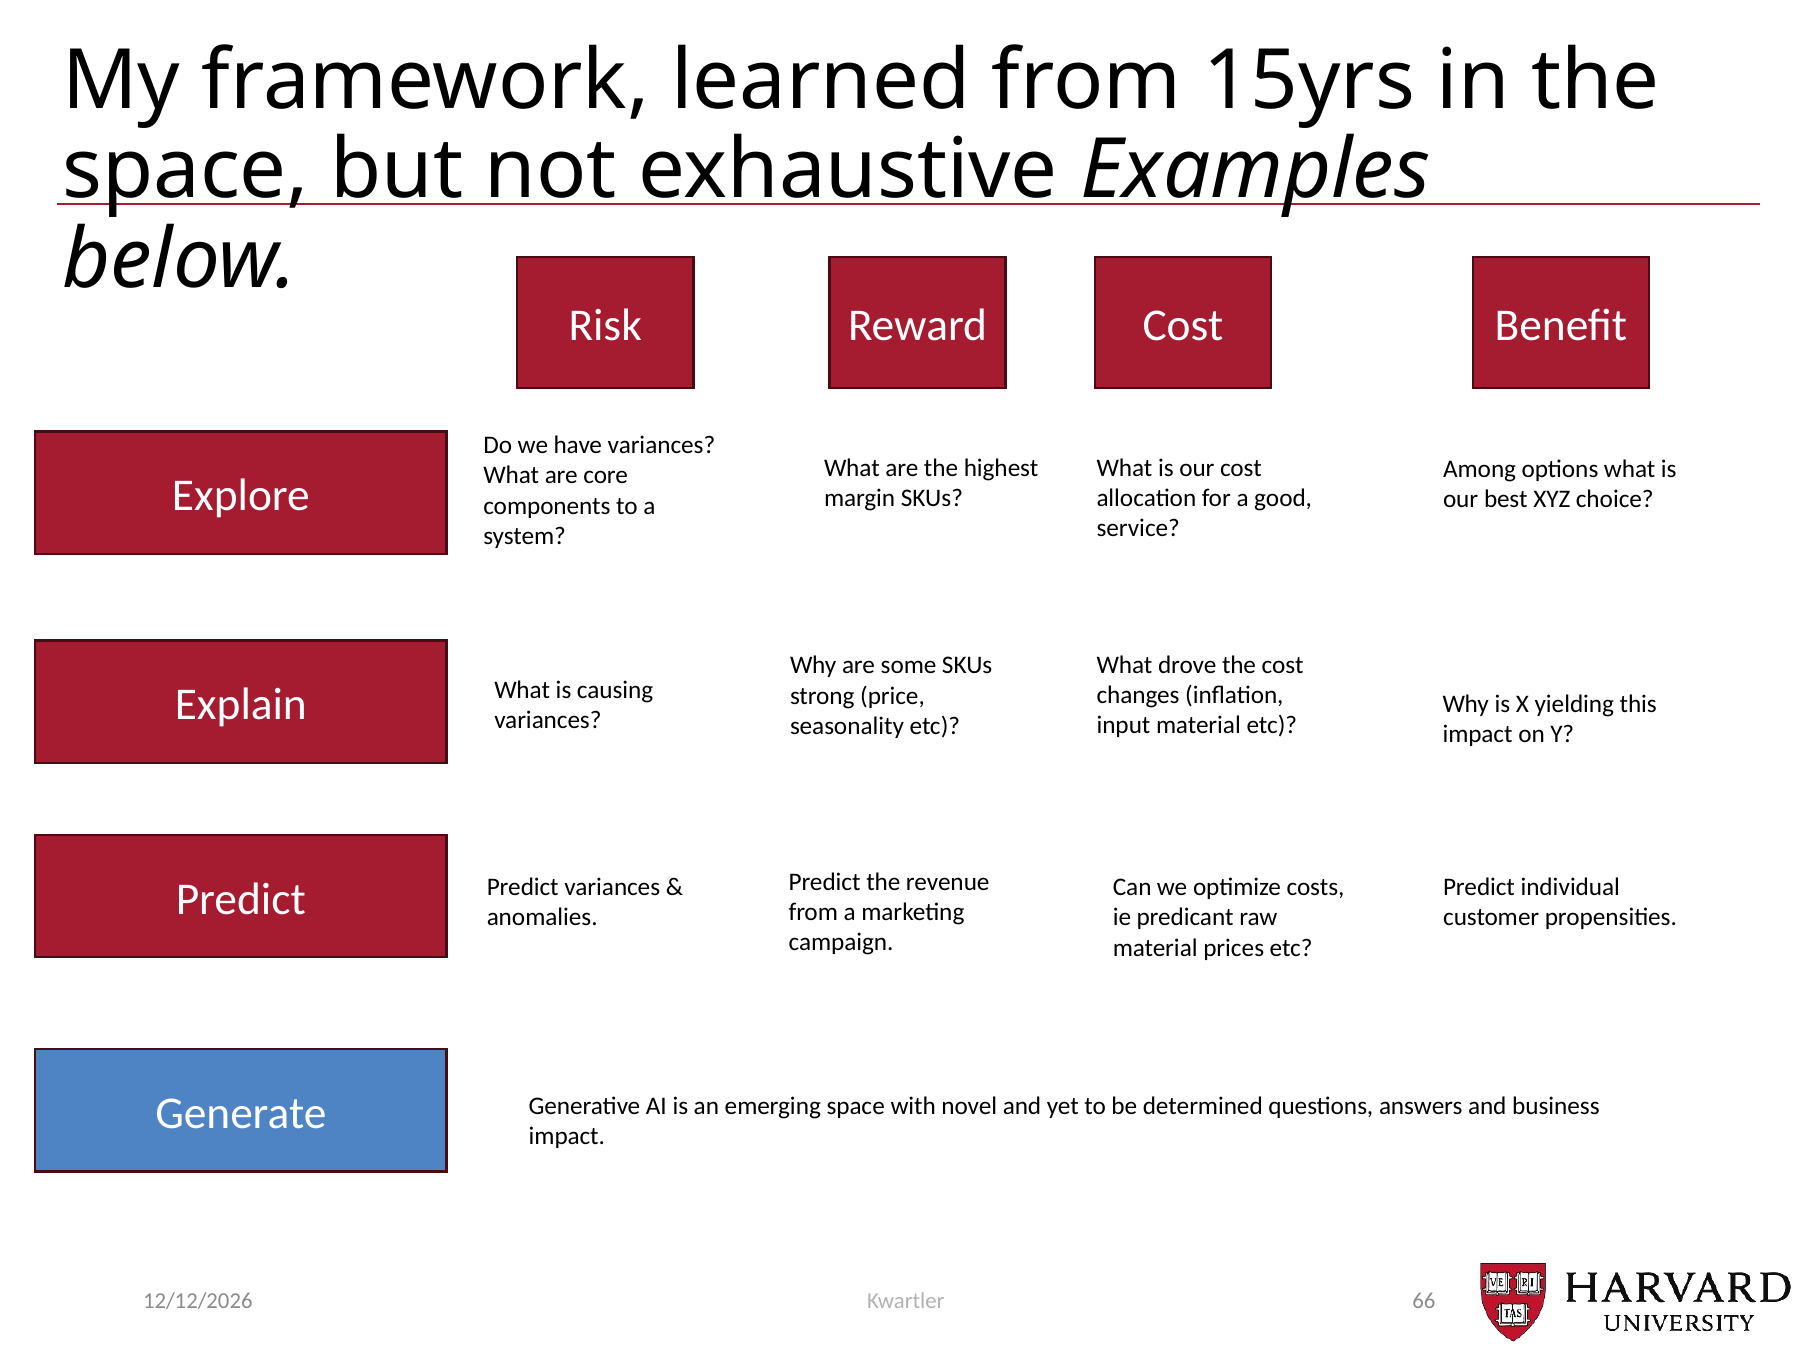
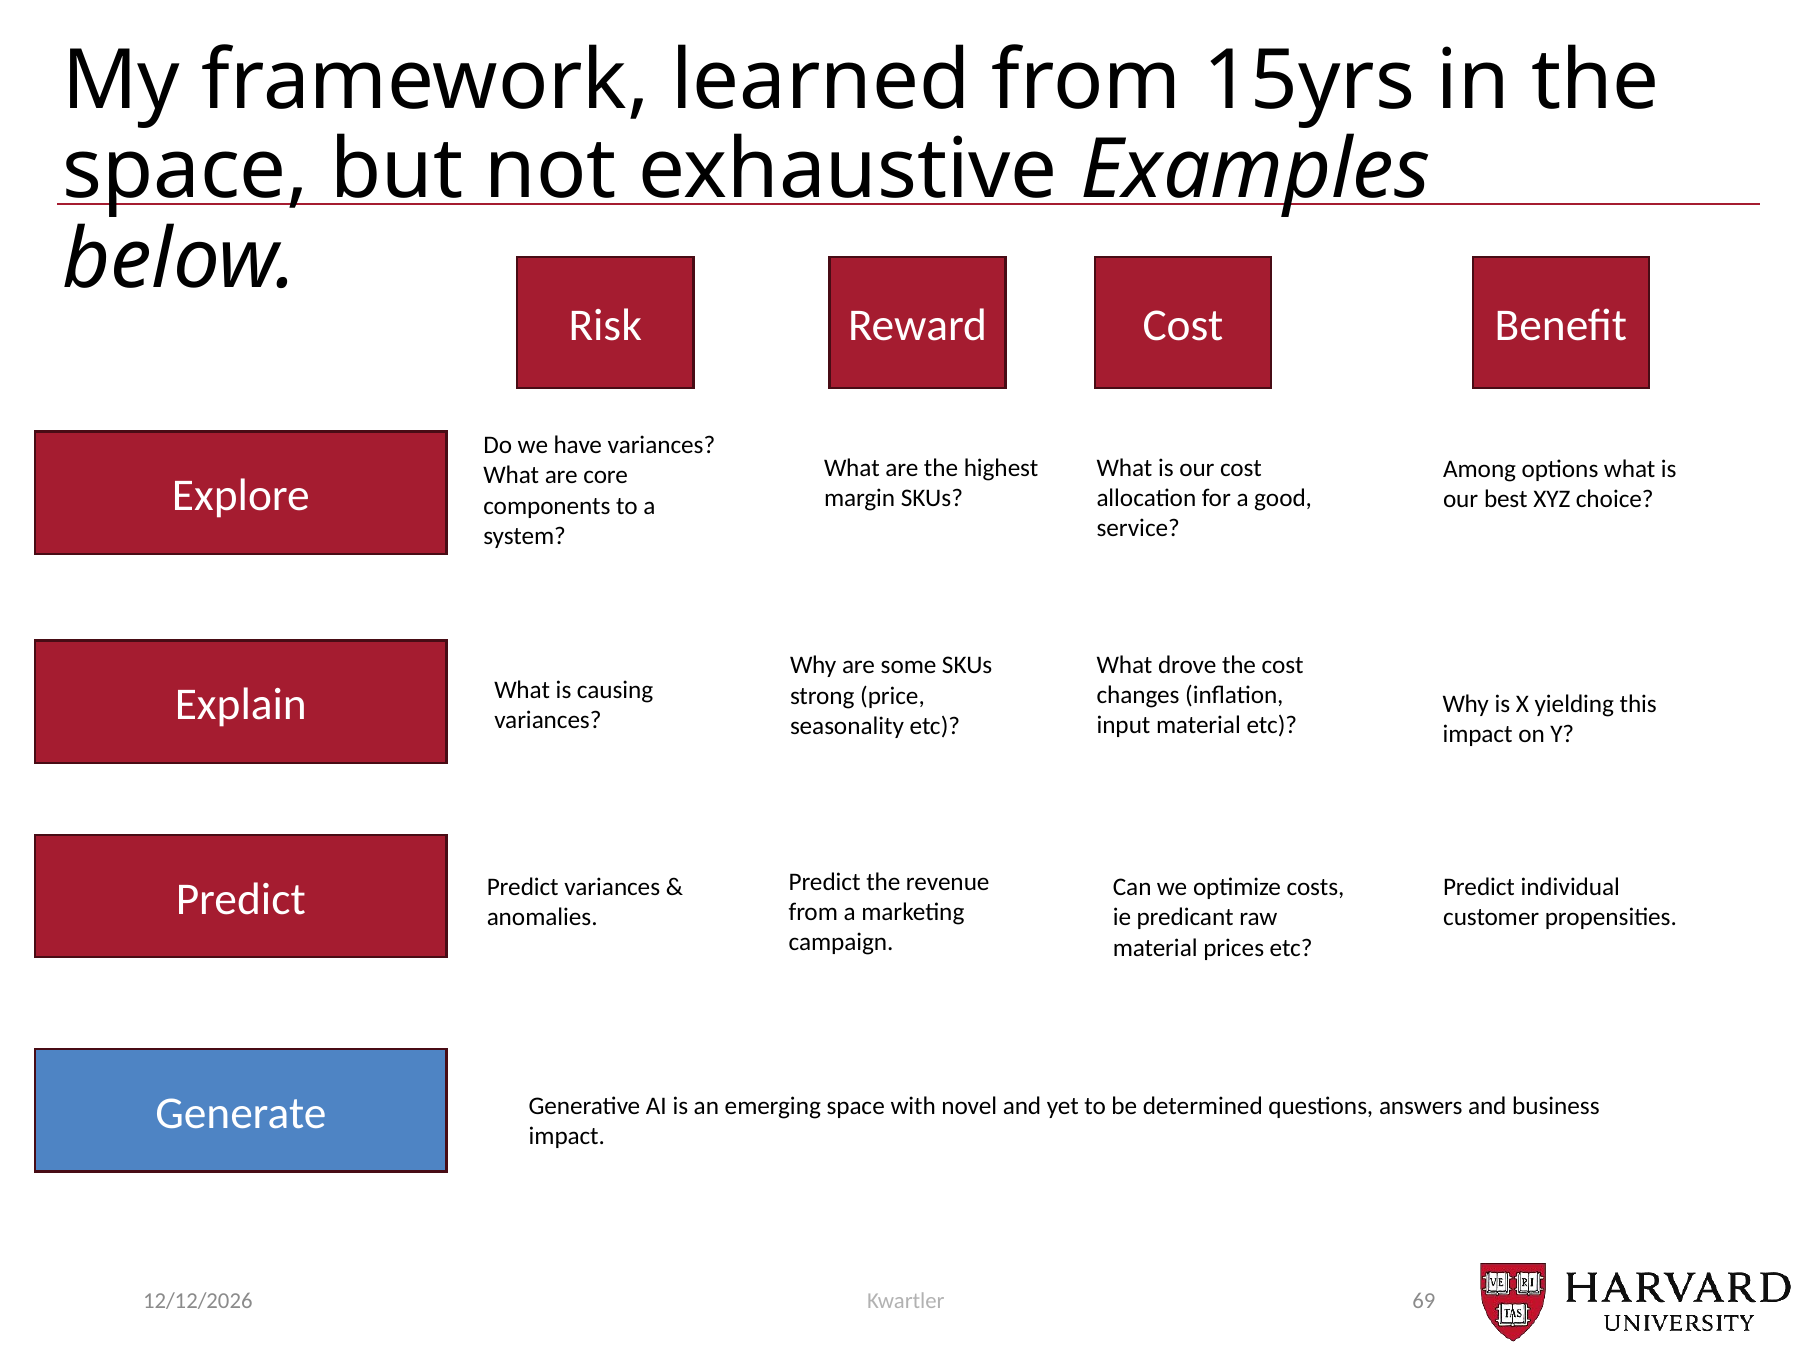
66: 66 -> 69
